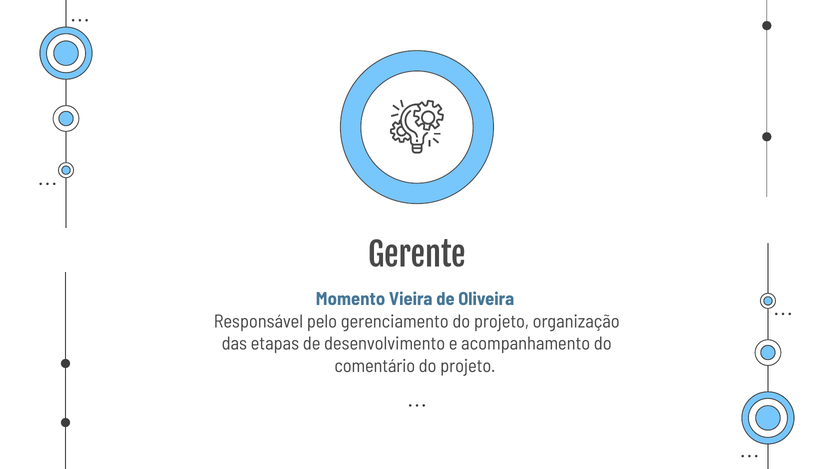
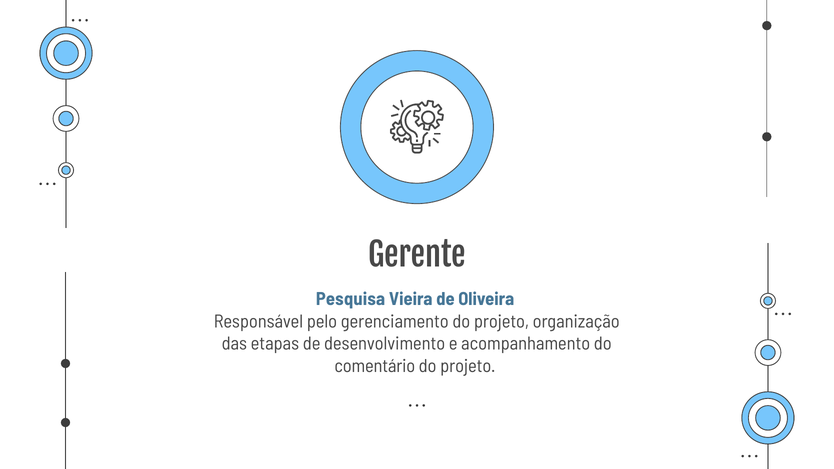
Momento: Momento -> Pesquisa
